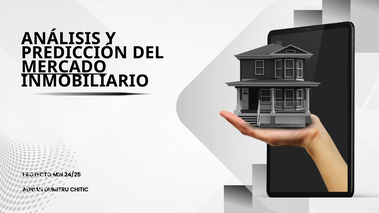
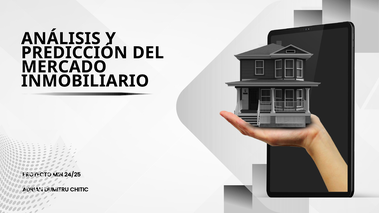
MERCADO underline: present -> none
